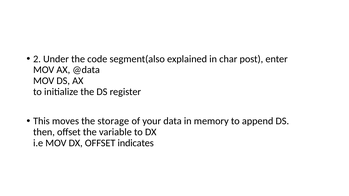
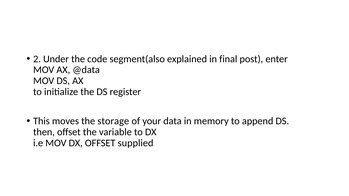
char: char -> final
indicates: indicates -> supplied
